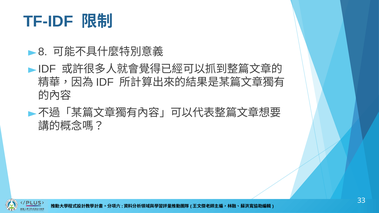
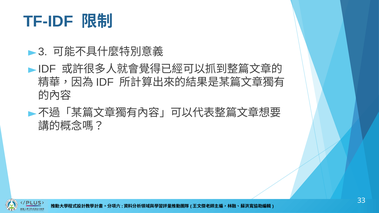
8: 8 -> 3
